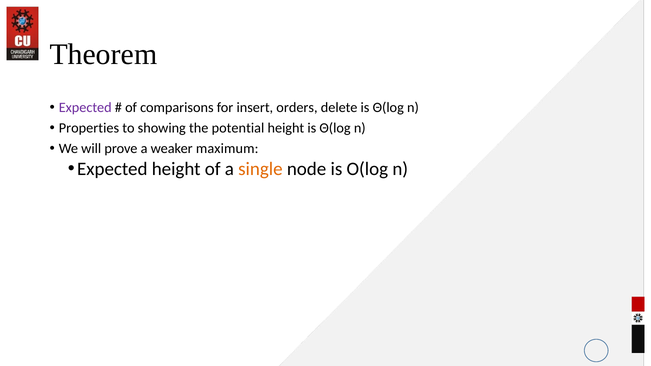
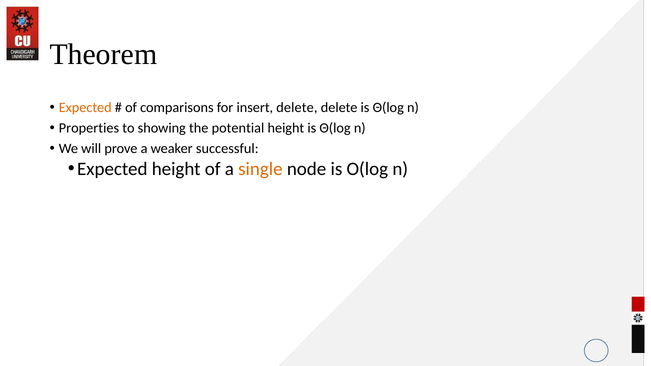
Expected at (85, 108) colour: purple -> orange
insert orders: orders -> delete
maximum: maximum -> successful
